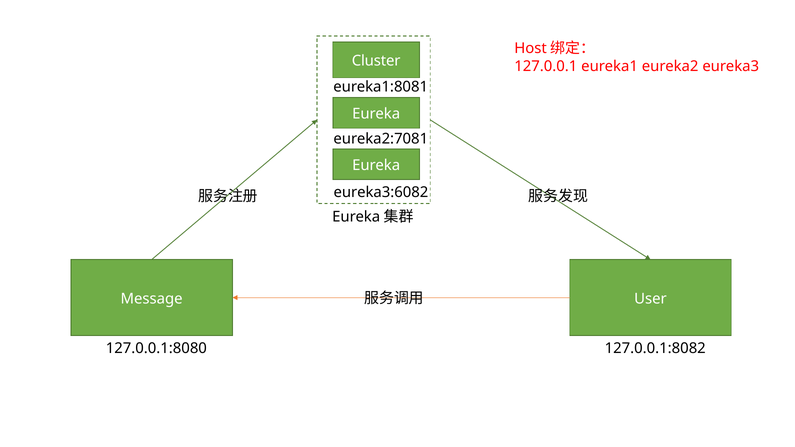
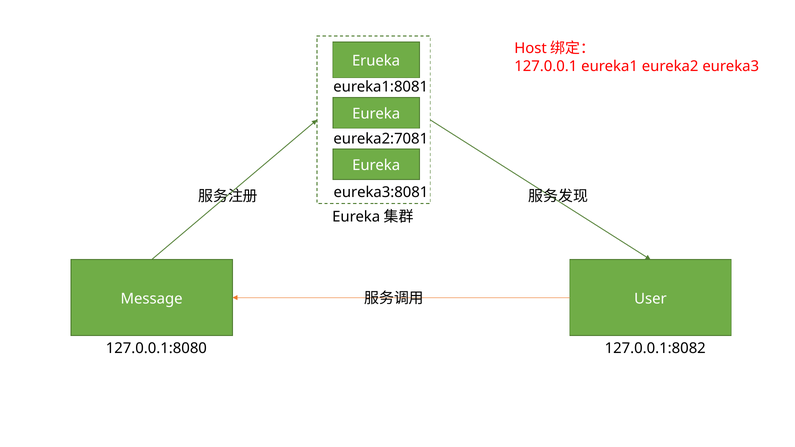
Cluster: Cluster -> Erueka
eureka3:6082: eureka3:6082 -> eureka3:8081
